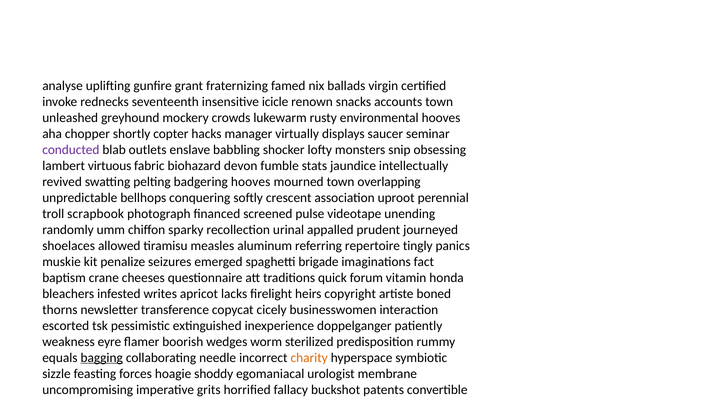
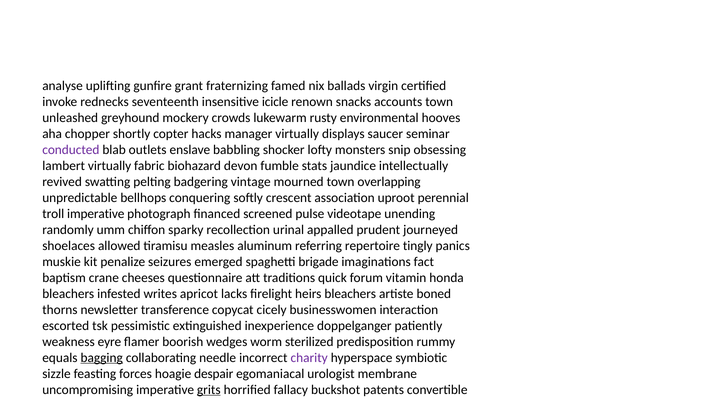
lambert virtuous: virtuous -> virtually
badgering hooves: hooves -> vintage
troll scrapbook: scrapbook -> imperative
heirs copyright: copyright -> bleachers
charity colour: orange -> purple
hoagie shoddy: shoddy -> despair
grits underline: none -> present
